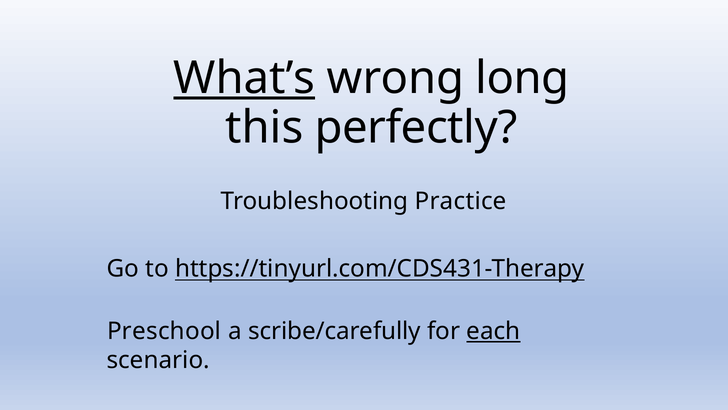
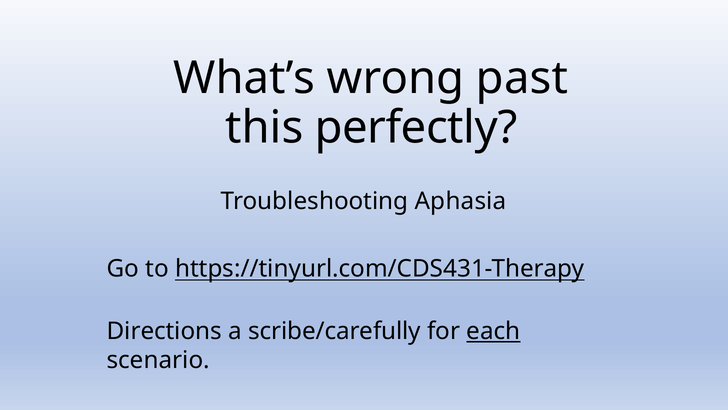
What’s underline: present -> none
long: long -> past
Practice: Practice -> Aphasia
Preschool: Preschool -> Directions
